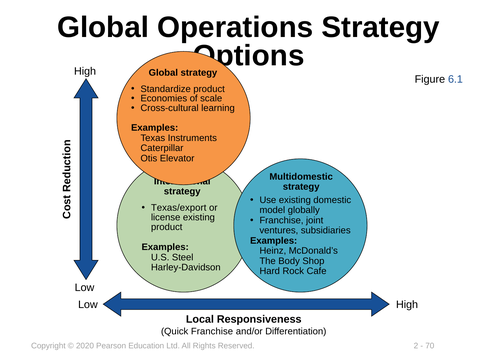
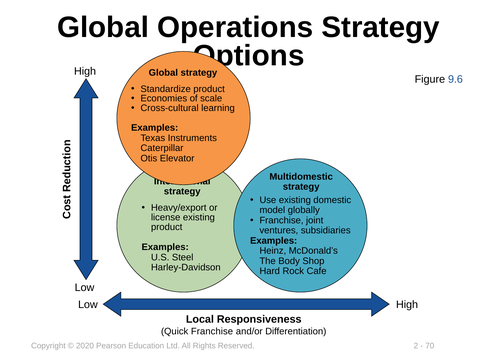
6.1: 6.1 -> 9.6
Texas/export: Texas/export -> Heavy/export
